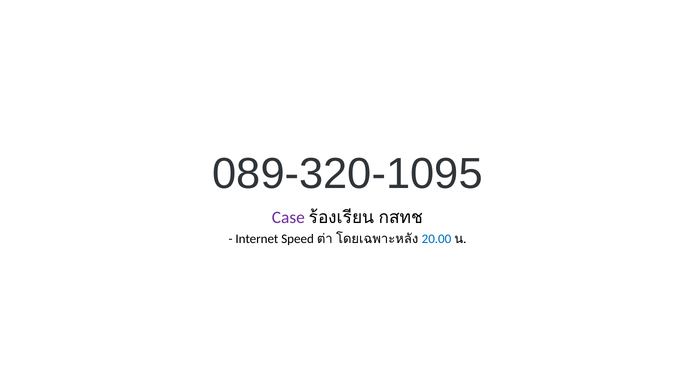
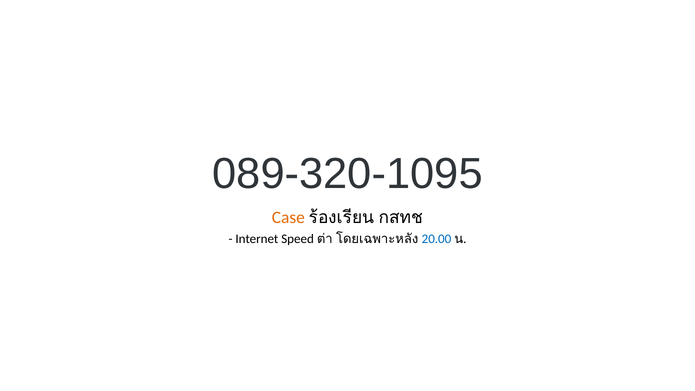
Case colour: purple -> orange
